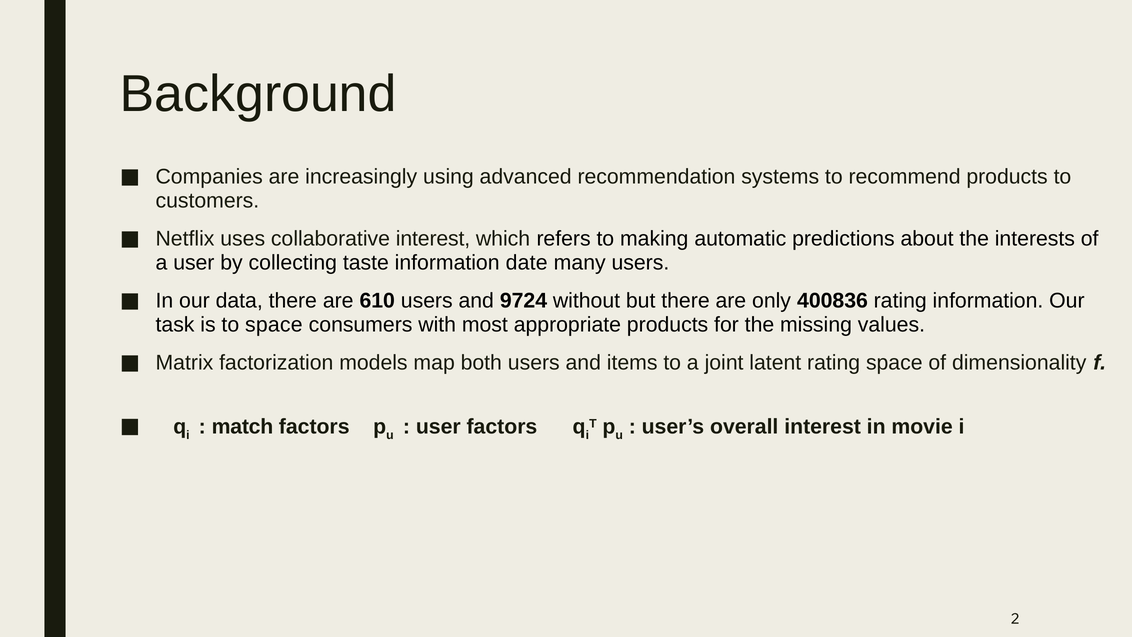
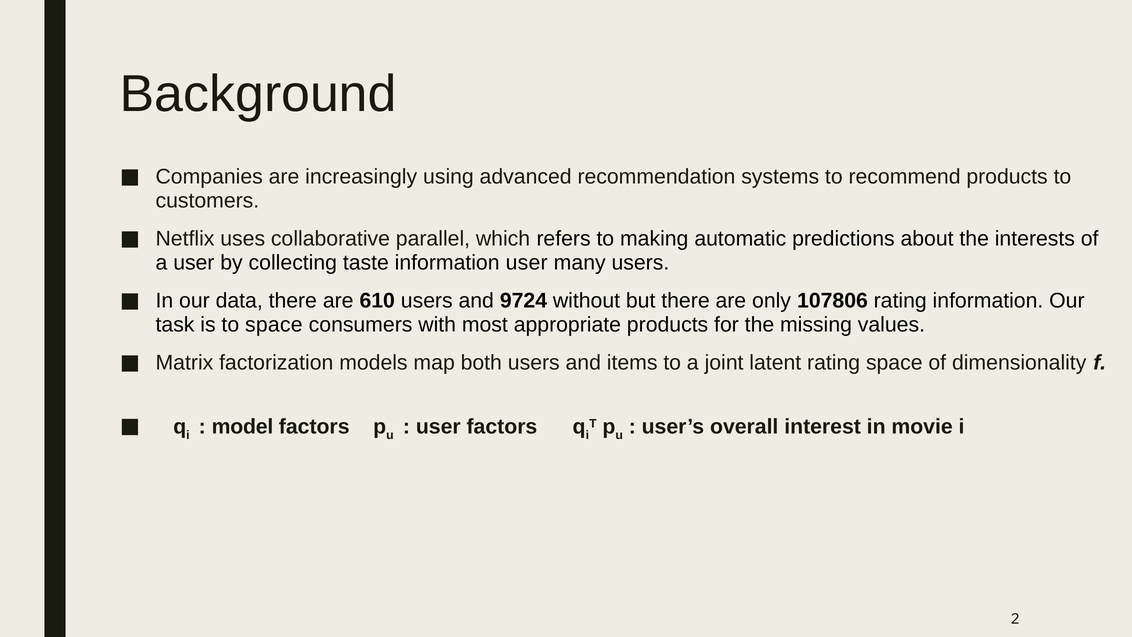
collaborative interest: interest -> parallel
information date: date -> user
400836: 400836 -> 107806
match: match -> model
